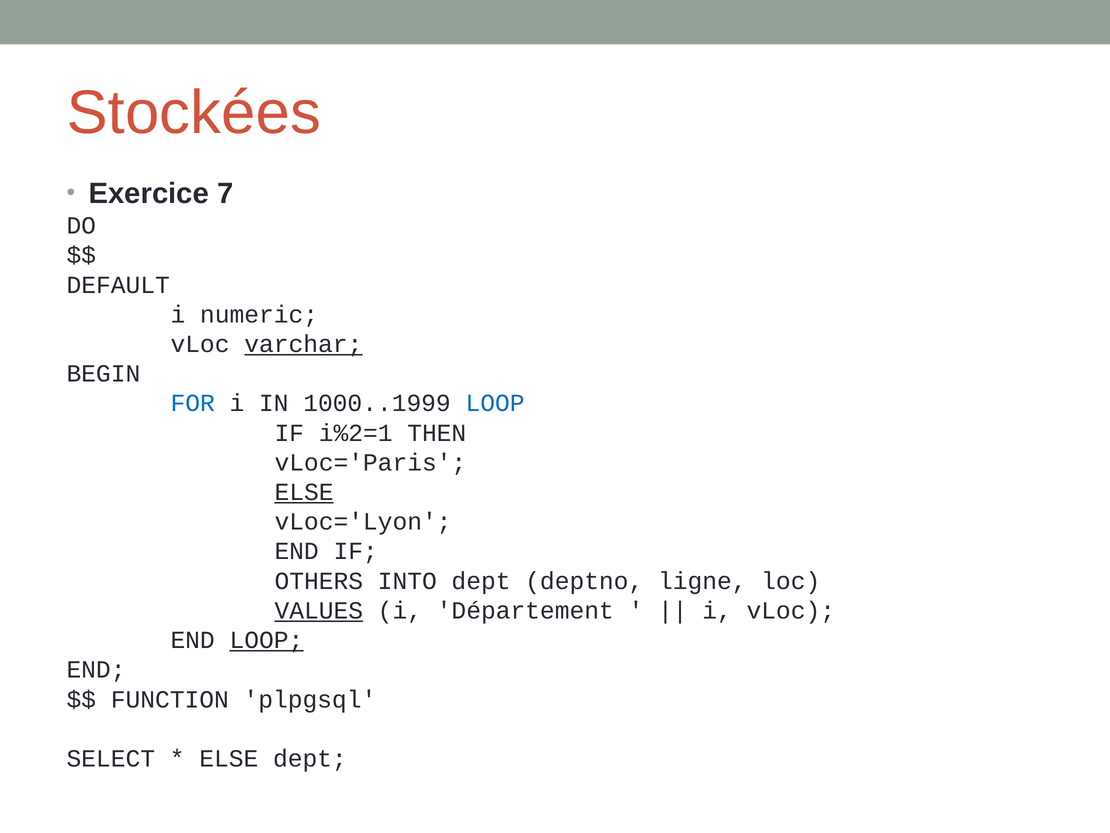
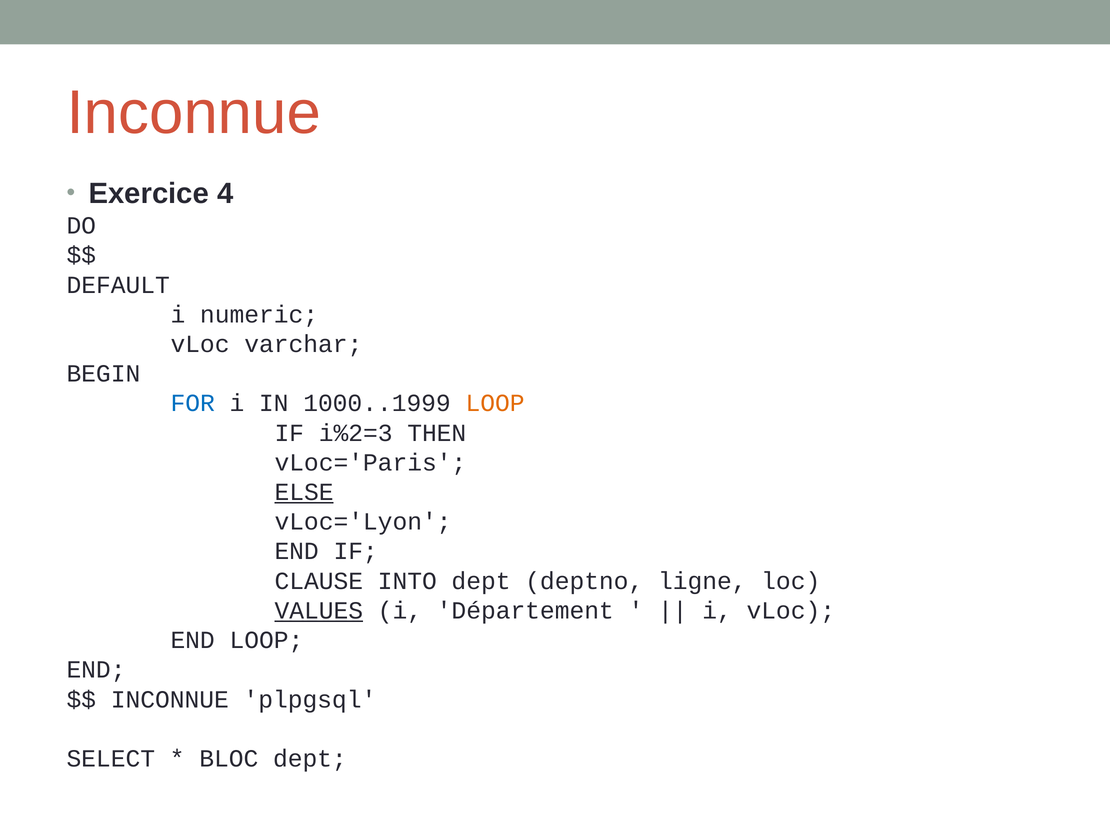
Stockées at (194, 113): Stockées -> Inconnue
7: 7 -> 4
varchar underline: present -> none
LOOP at (495, 403) colour: blue -> orange
i%2=1: i%2=1 -> i%2=3
OTHERS: OTHERS -> CLAUSE
LOOP at (266, 640) underline: present -> none
FUNCTION at (170, 699): FUNCTION -> INCONNUE
ELSE at (229, 758): ELSE -> BLOC
